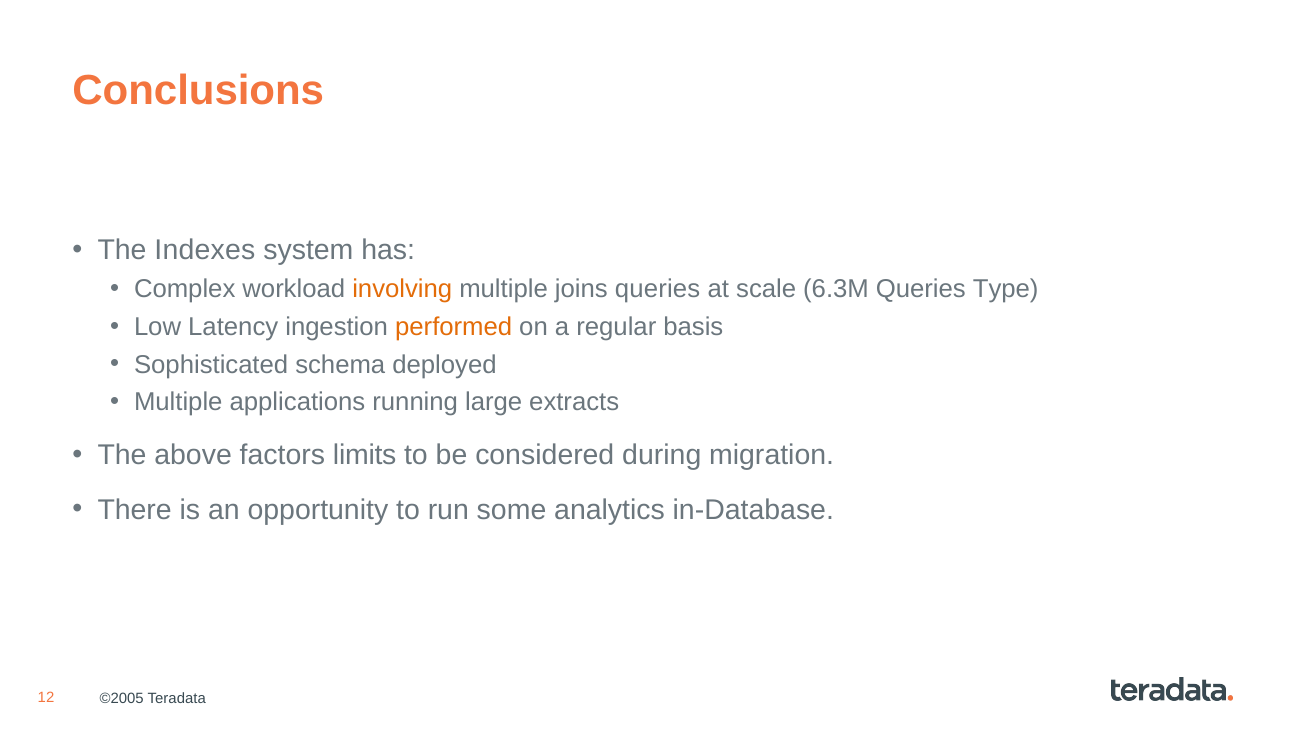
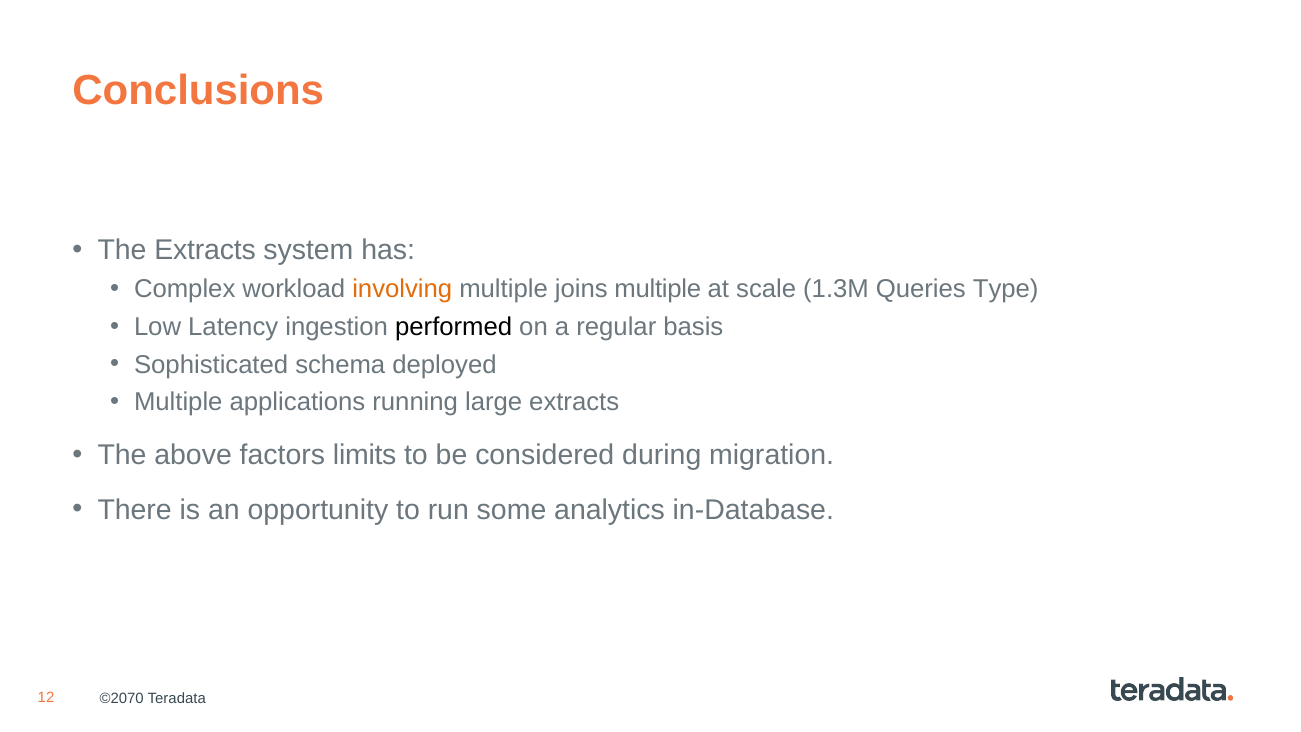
The Indexes: Indexes -> Extracts
joins queries: queries -> multiple
6.3M: 6.3M -> 1.3M
performed colour: orange -> black
©2005: ©2005 -> ©2070
